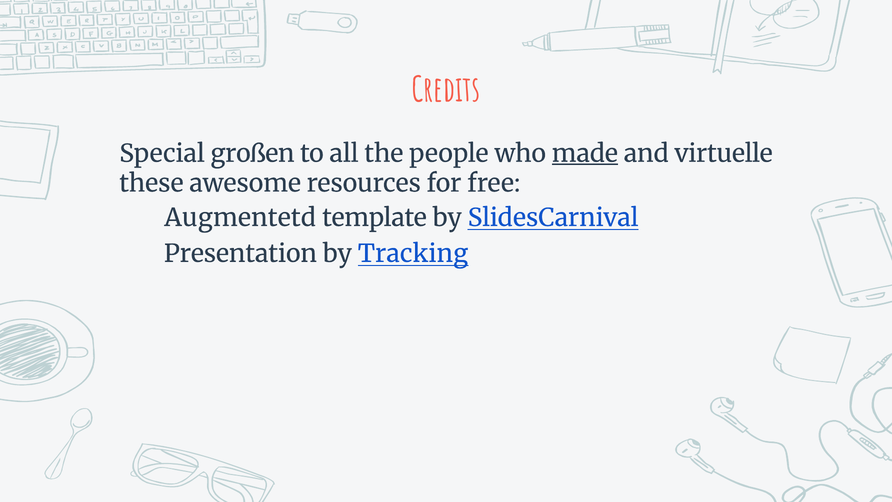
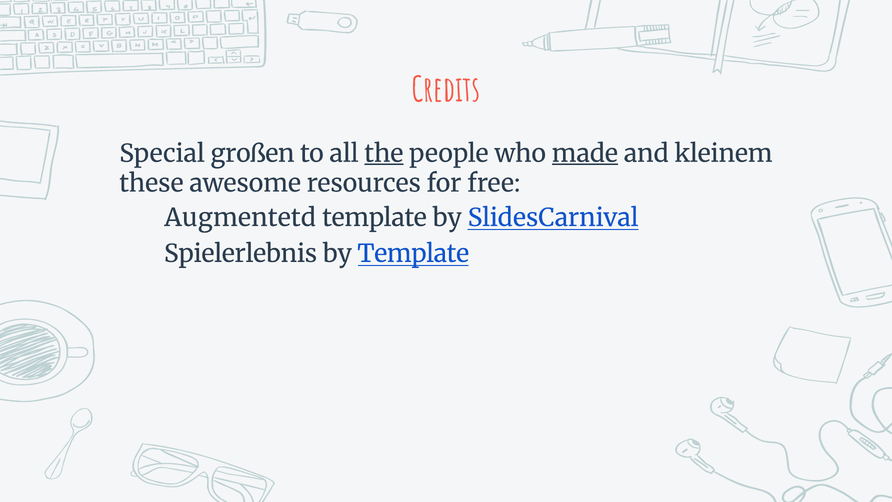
the underline: none -> present
virtuelle: virtuelle -> kleinem
Presentation: Presentation -> Spielerlebnis
by Tracking: Tracking -> Template
